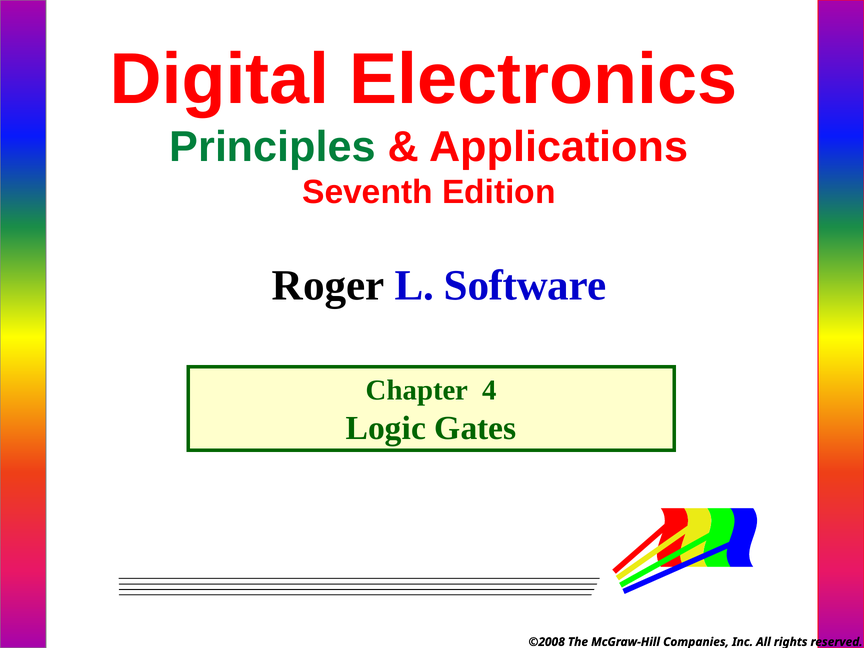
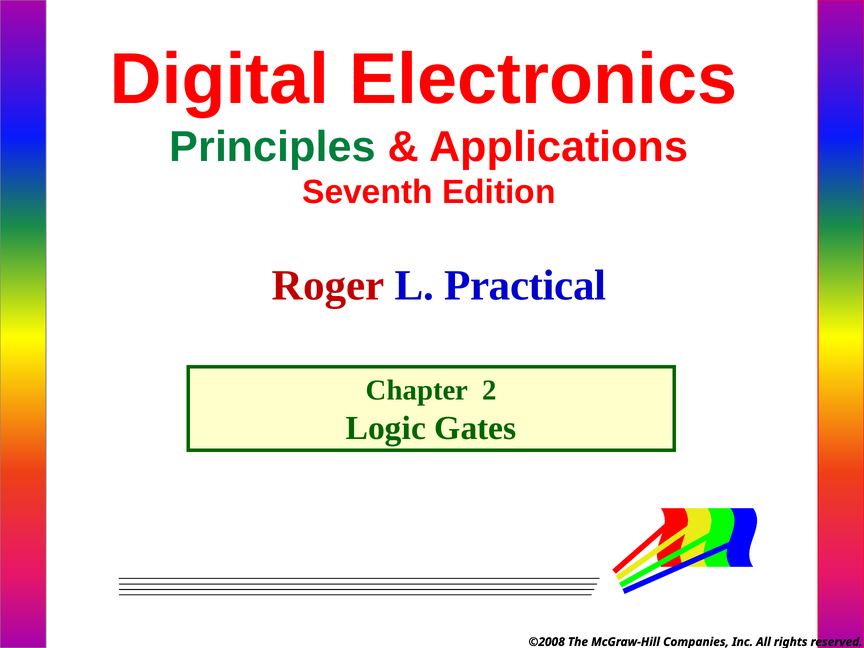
Roger colour: black -> red
Software: Software -> Practical
4: 4 -> 2
